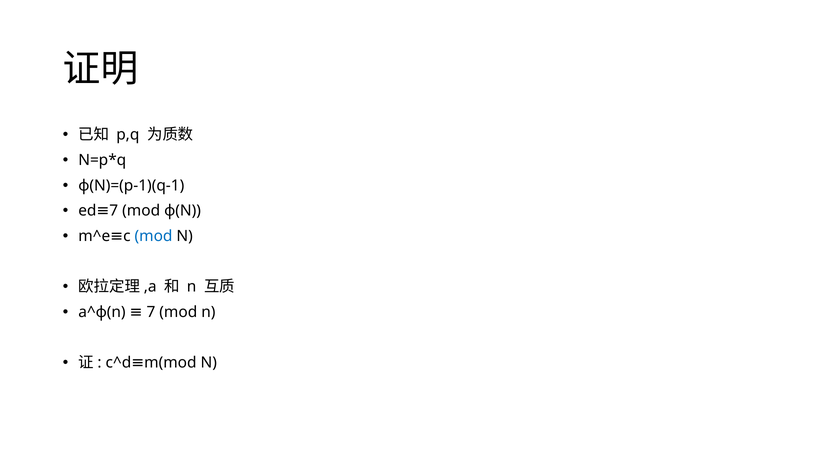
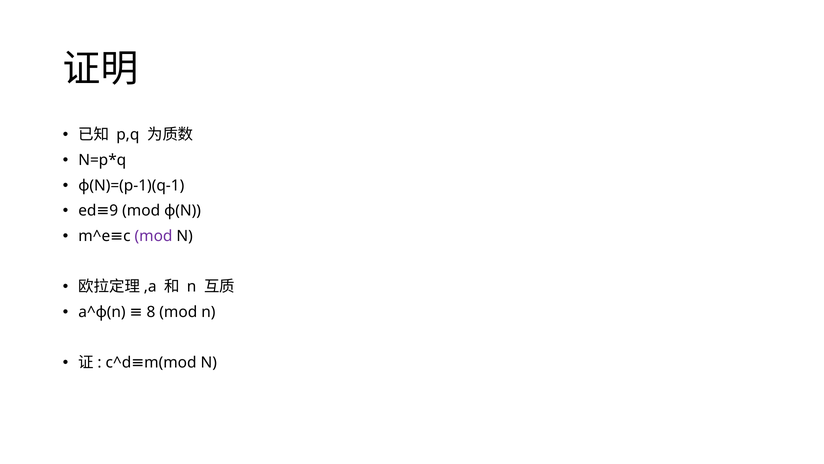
7 at (114, 211): 7 -> 9
mod at (154, 236) colour: blue -> purple
a^φ(n 7: 7 -> 8
